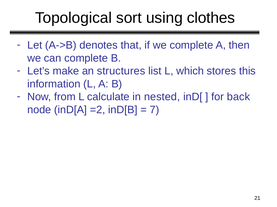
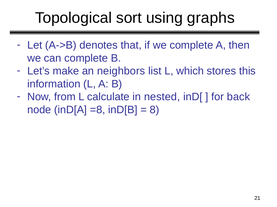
clothes: clothes -> graphs
structures: structures -> neighbors
=2: =2 -> =8
7: 7 -> 8
